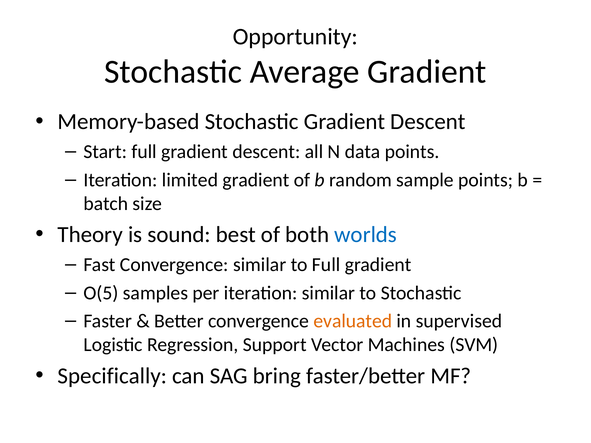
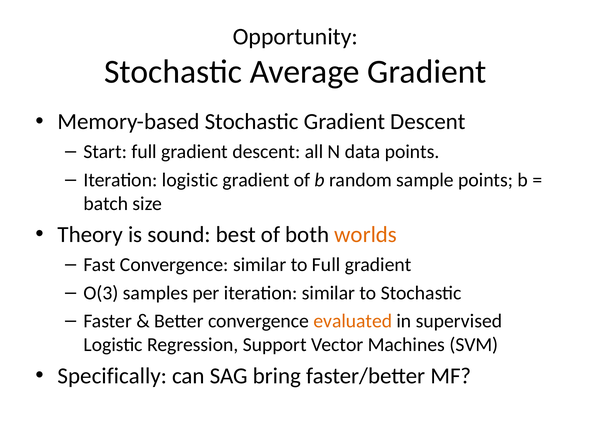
Iteration limited: limited -> logistic
worlds colour: blue -> orange
O(5: O(5 -> O(3
